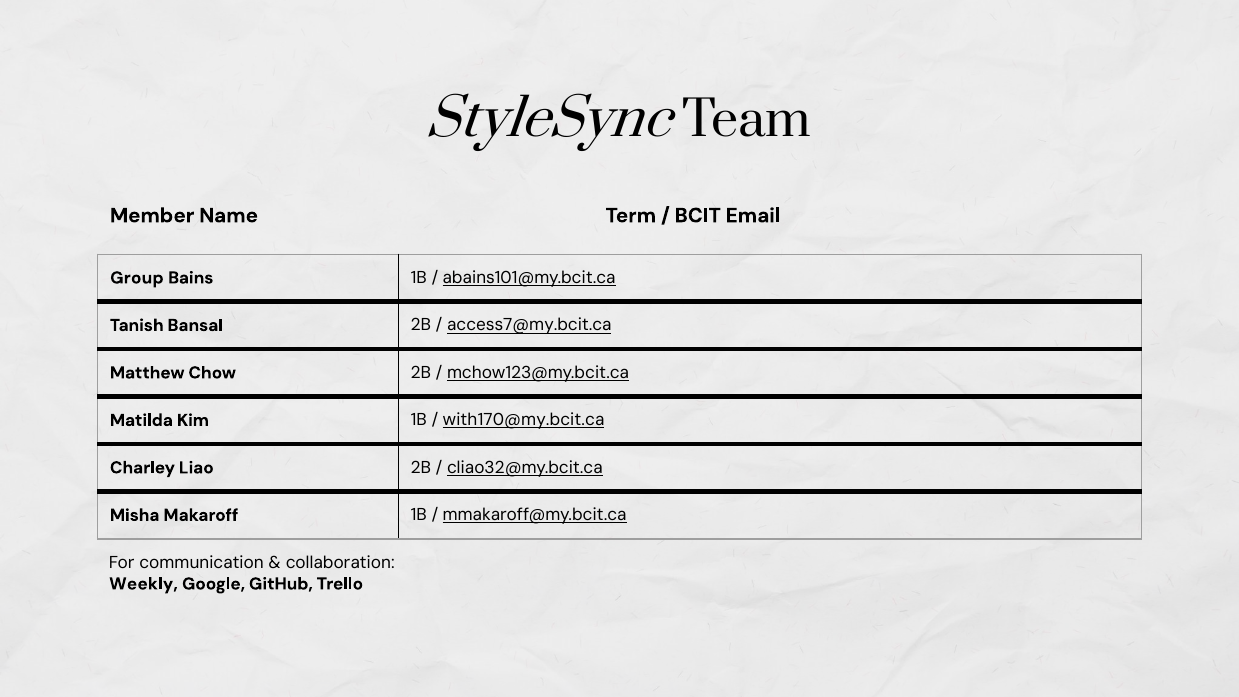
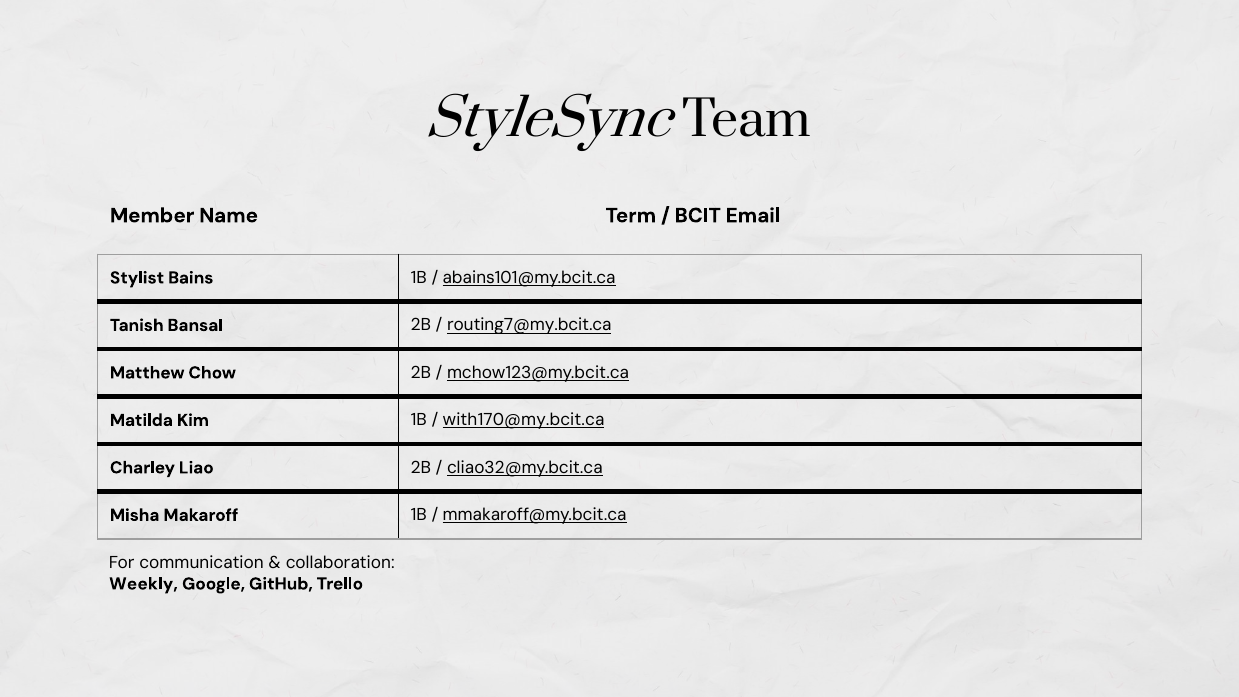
Group: Group -> Stylist
access7@my.bcit.ca: access7@my.bcit.ca -> routing7@my.bcit.ca
